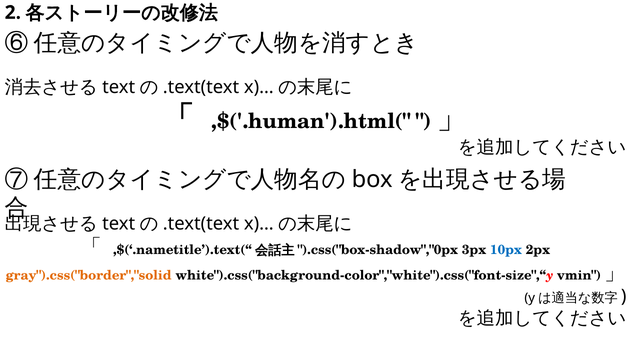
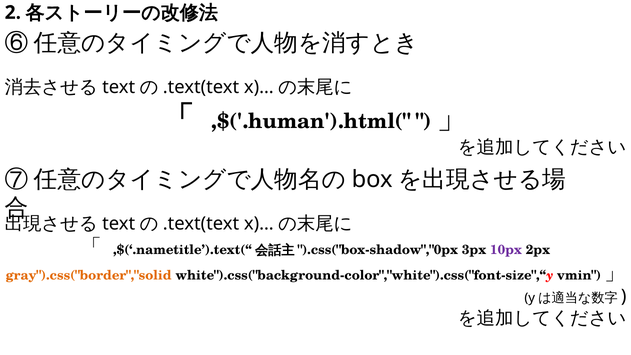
10px colour: blue -> purple
